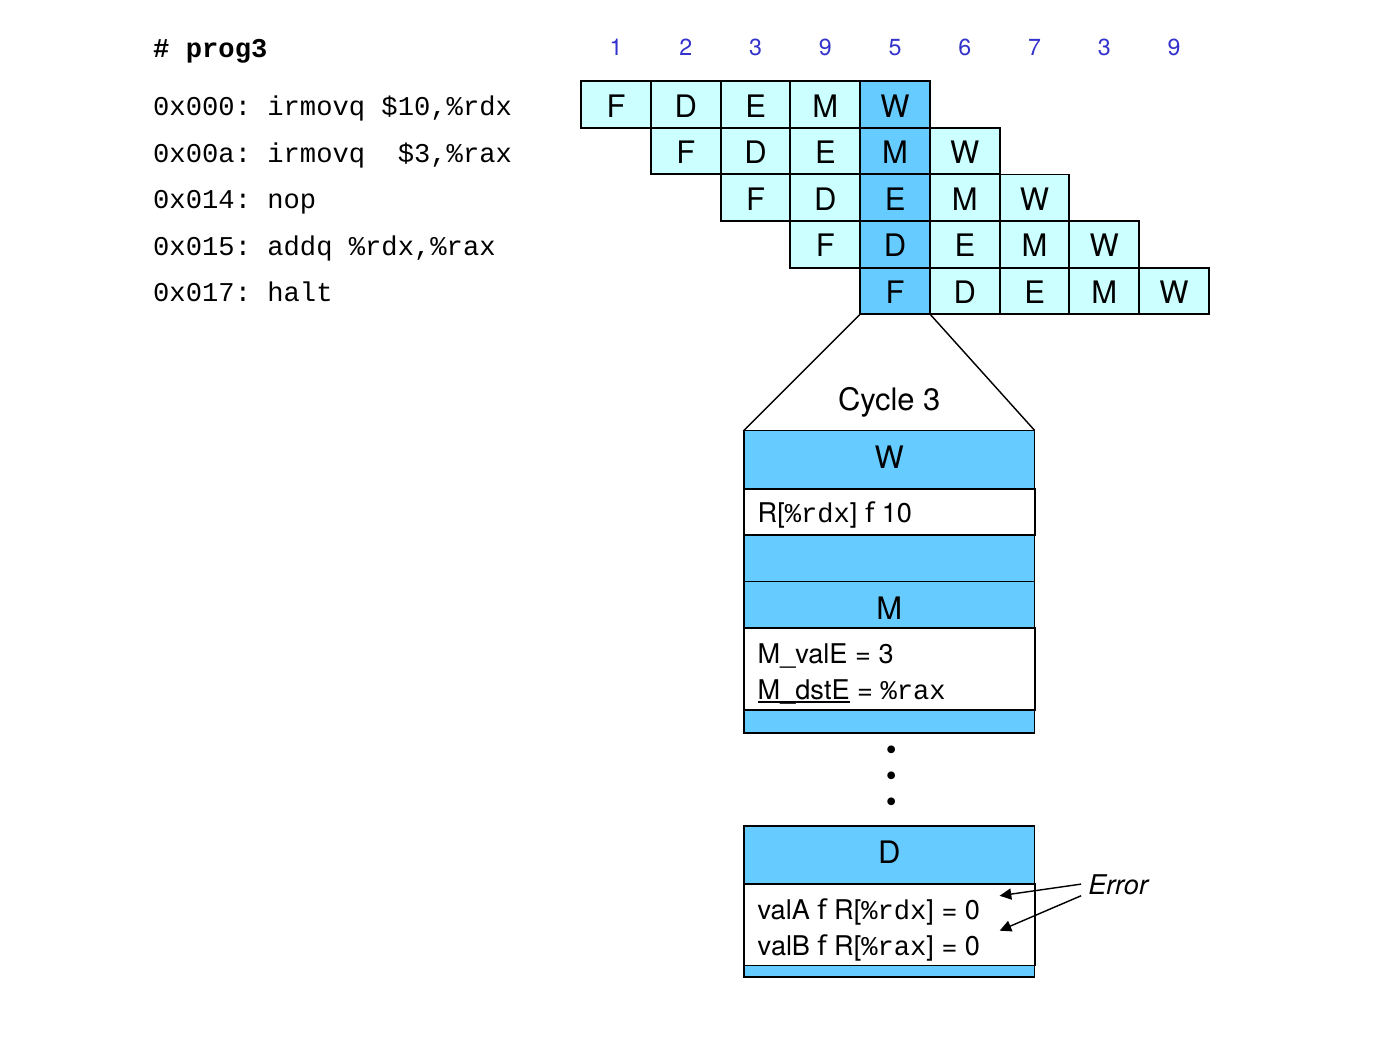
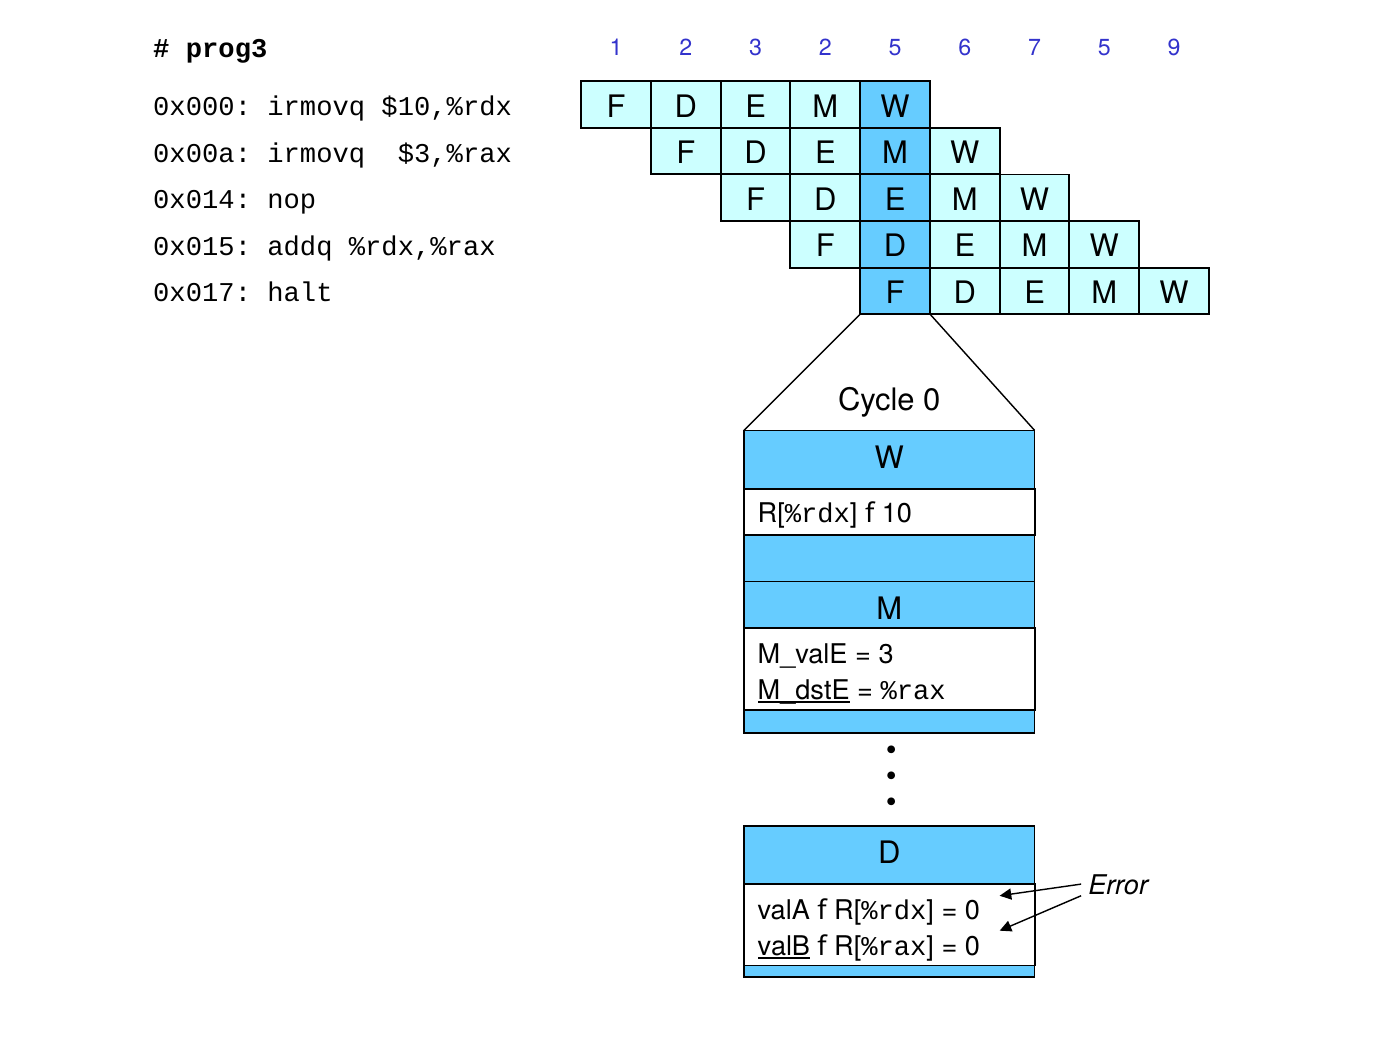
2 3 9: 9 -> 2
7 3: 3 -> 5
Cycle 3: 3 -> 0
valB underline: none -> present
